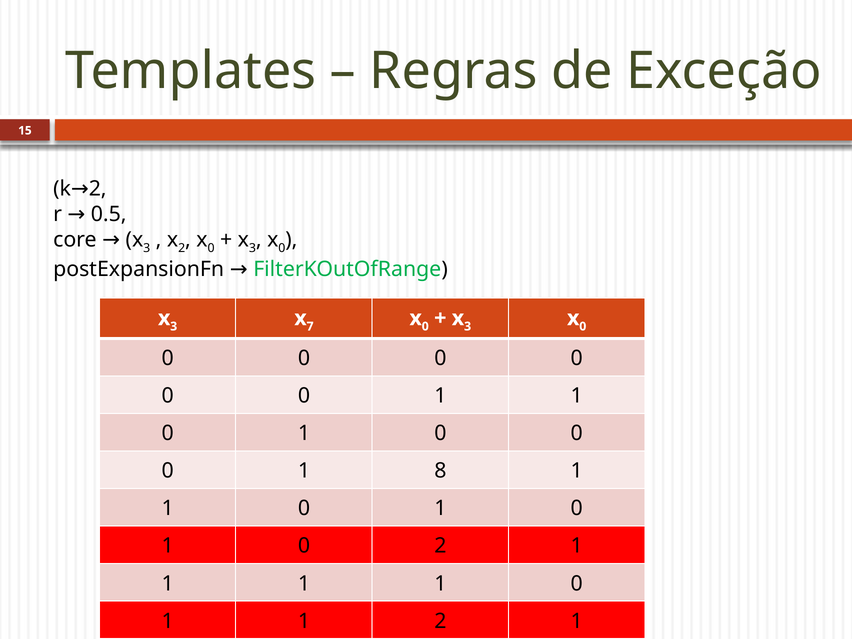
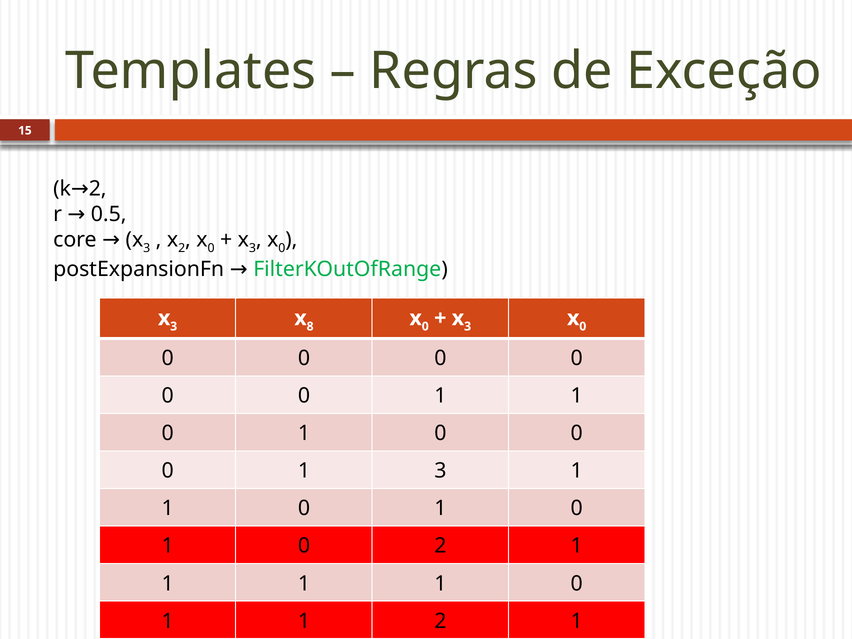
7: 7 -> 8
1 8: 8 -> 3
